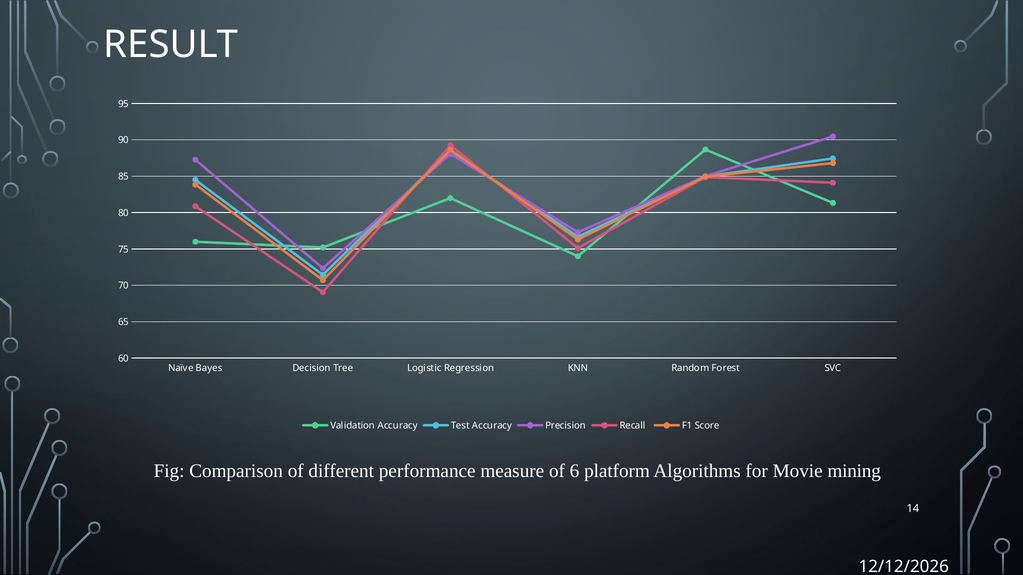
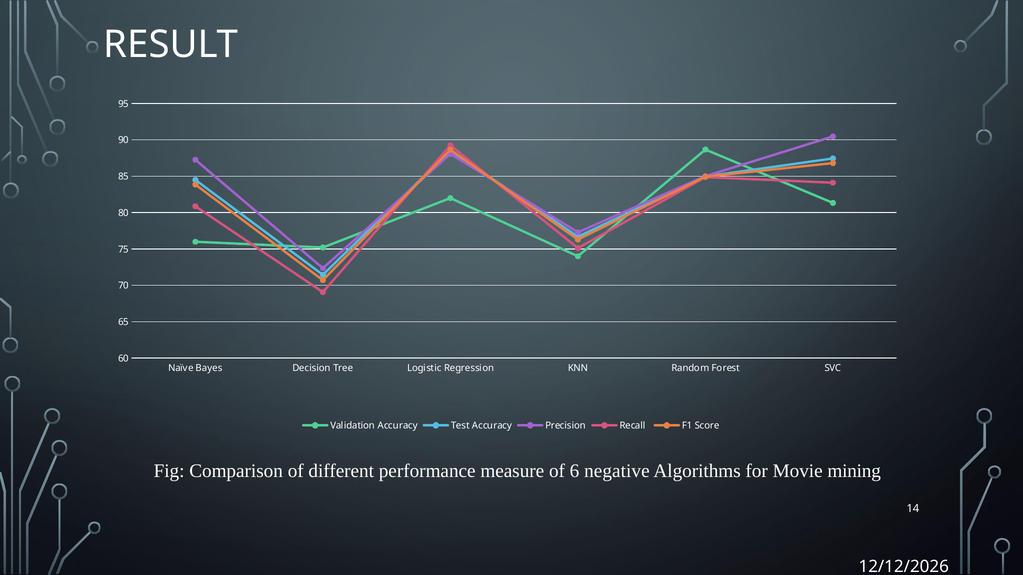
platform: platform -> negative
